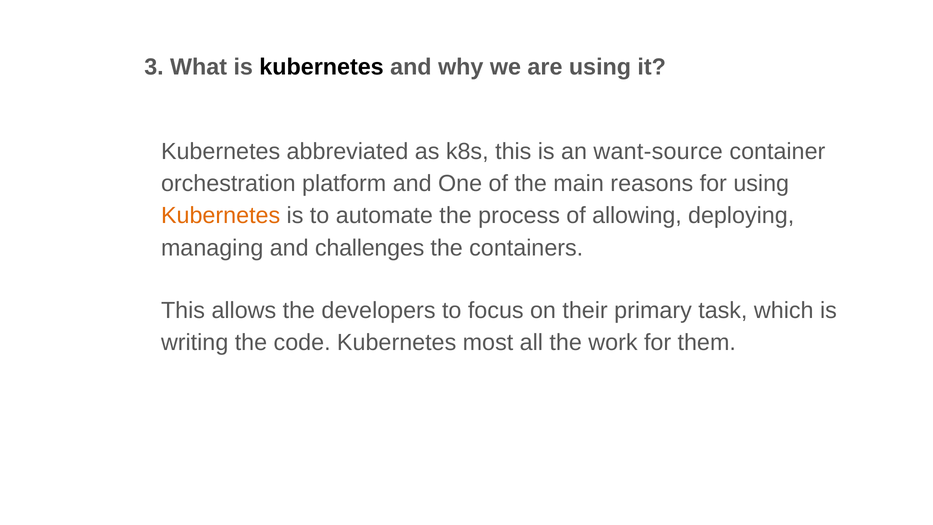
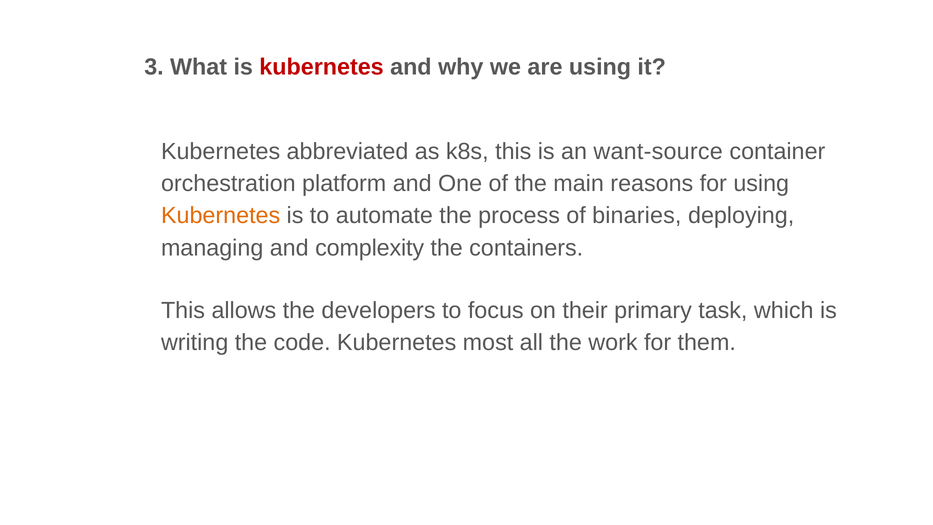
kubernetes at (322, 67) colour: black -> red
allowing: allowing -> binaries
challenges: challenges -> complexity
